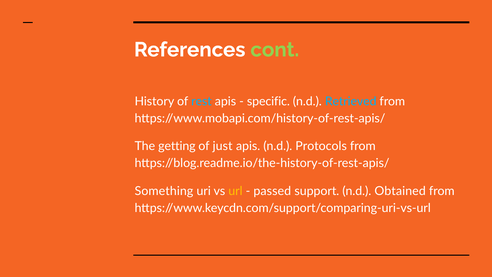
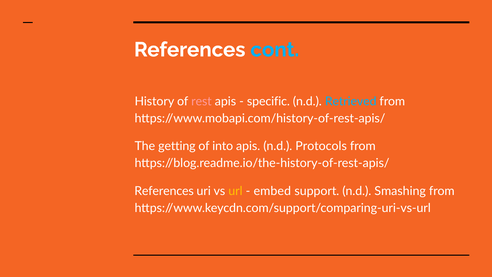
cont colour: light green -> light blue
rest colour: light blue -> pink
just: just -> into
Something at (164, 191): Something -> References
passed: passed -> embed
Obtained: Obtained -> Smashing
